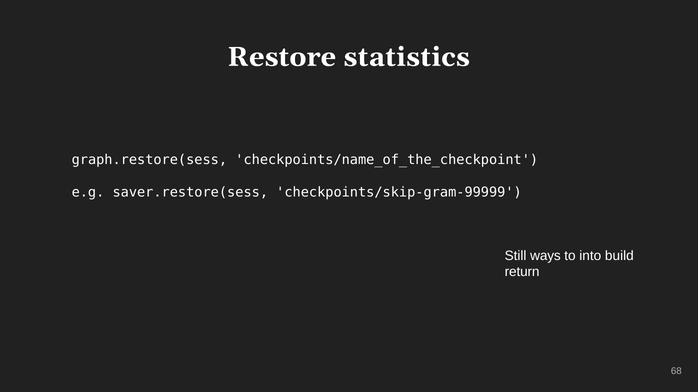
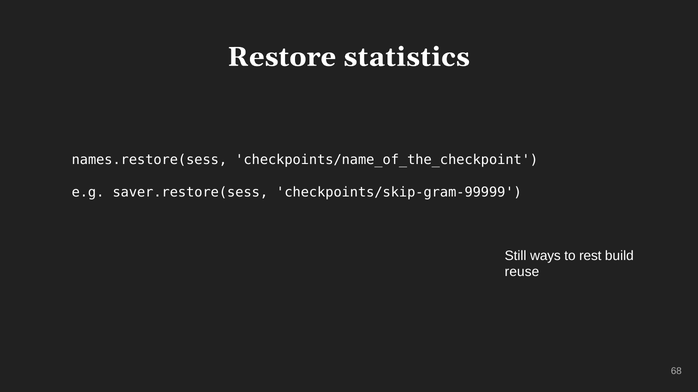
graph.restore(sess: graph.restore(sess -> names.restore(sess
into: into -> rest
return: return -> reuse
